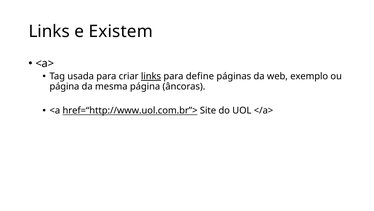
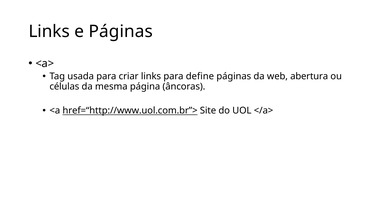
e Existem: Existem -> Páginas
links at (151, 76) underline: present -> none
exemplo: exemplo -> abertura
página at (64, 86): página -> células
